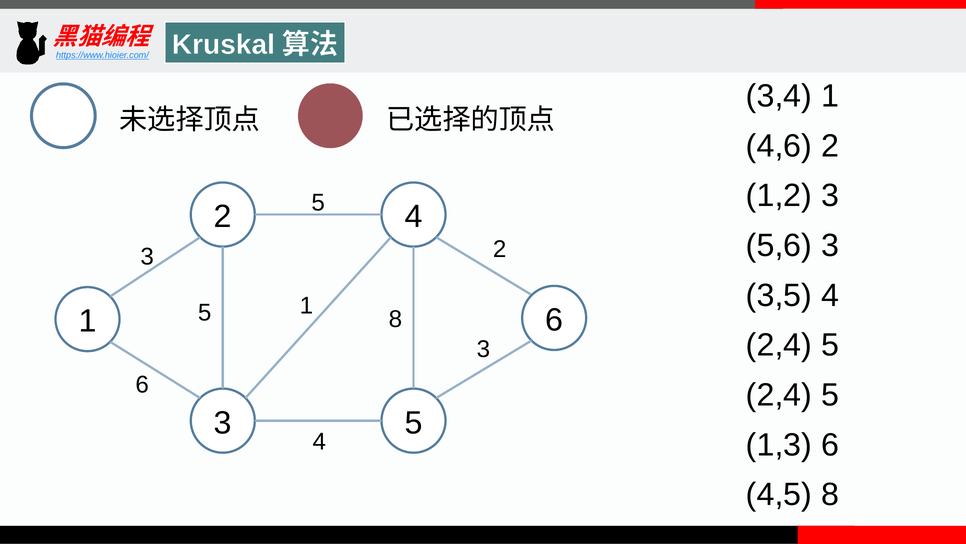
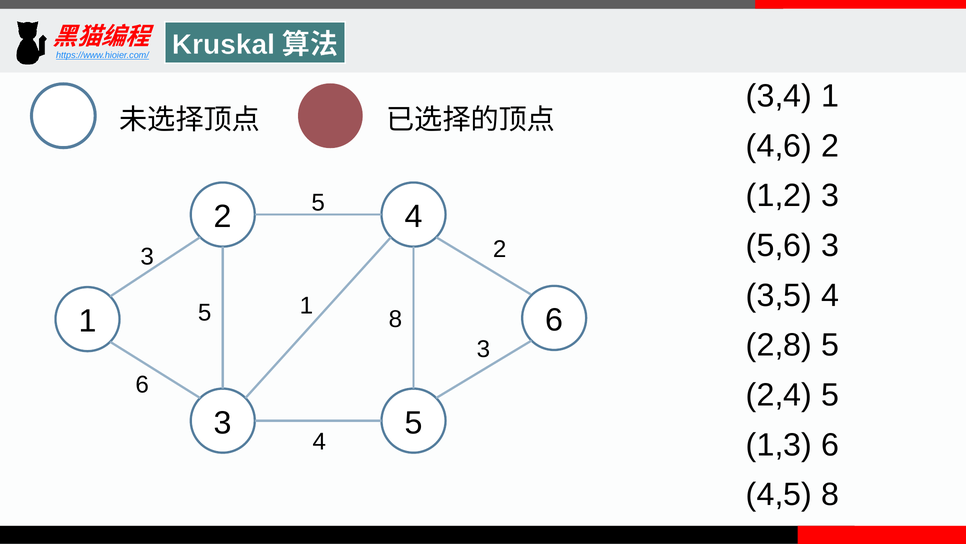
2,4 at (779, 345): 2,4 -> 2,8
